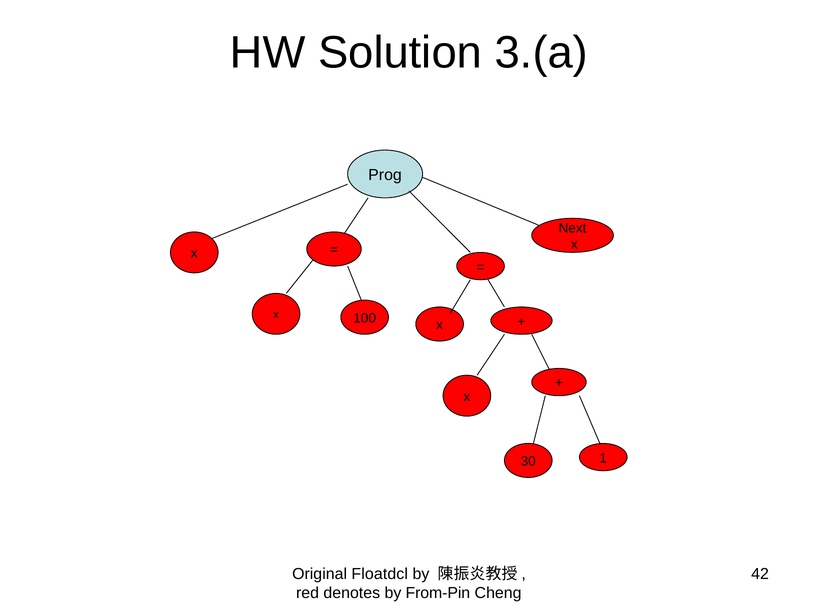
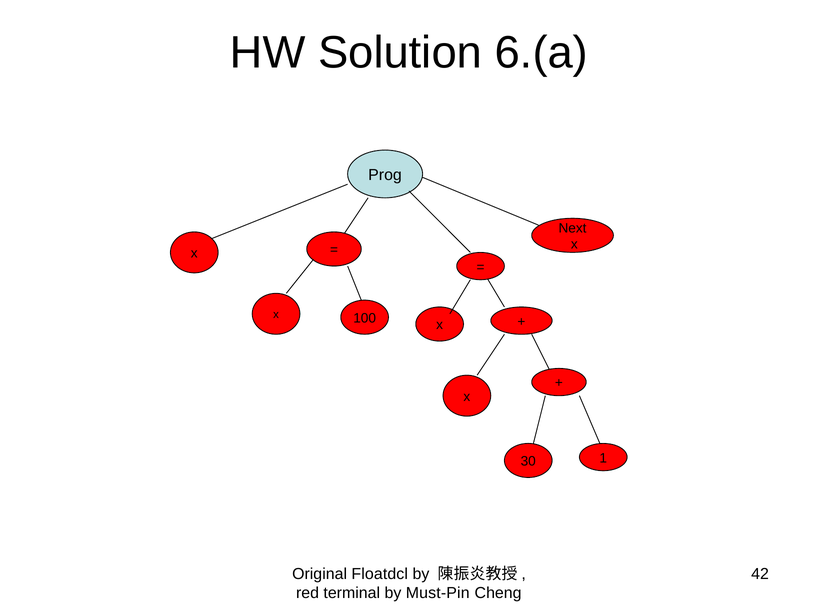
3.(a: 3.(a -> 6.(a
denotes: denotes -> terminal
From-Pin: From-Pin -> Must-Pin
